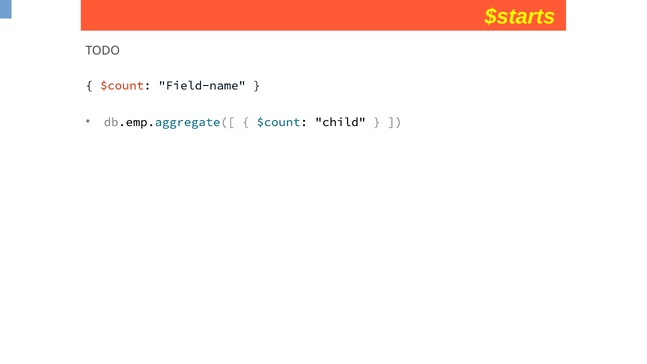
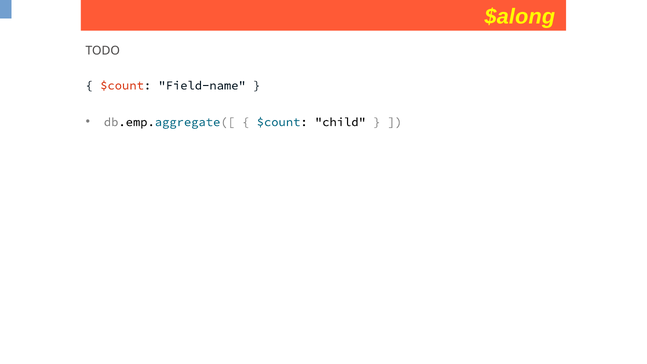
$starts: $starts -> $along
